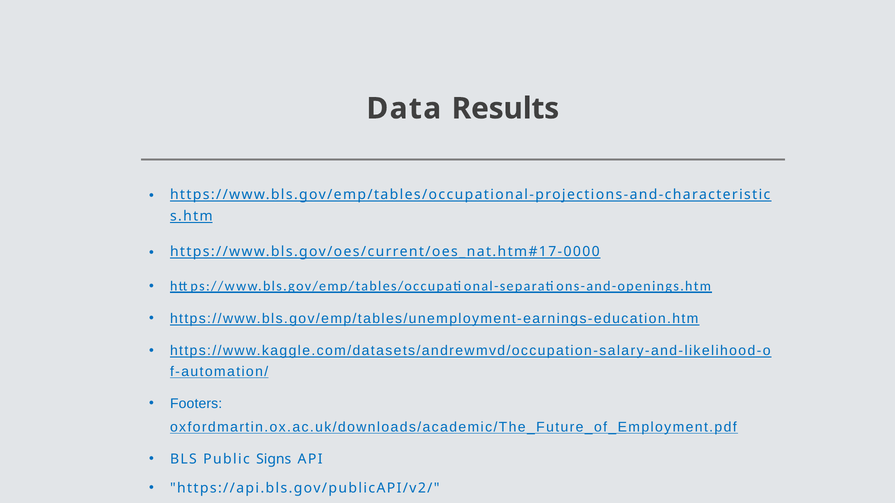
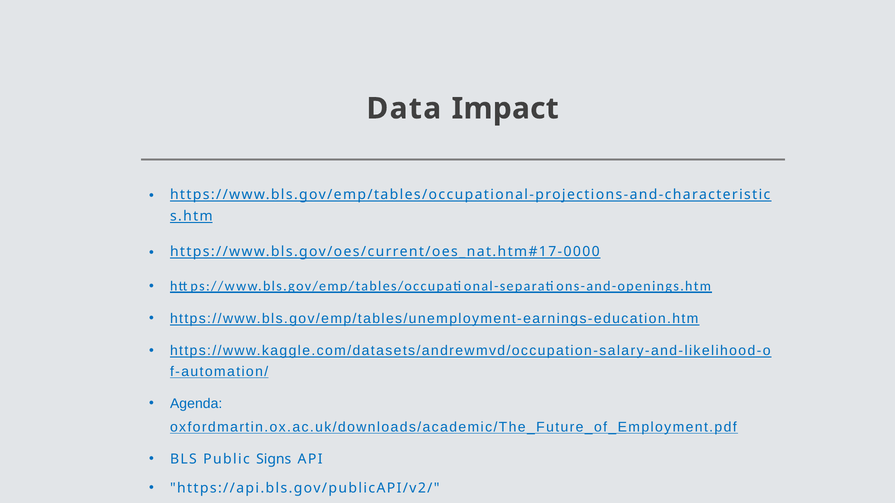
Results: Results -> Impact
Footers: Footers -> Agenda
